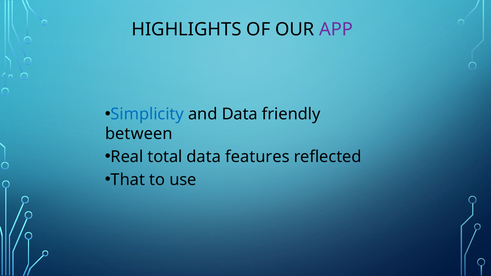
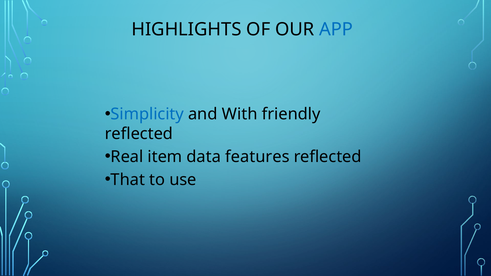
APP colour: purple -> blue
and Data: Data -> With
between at (139, 134): between -> reflected
total: total -> item
